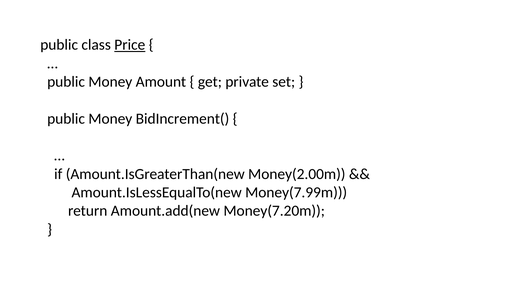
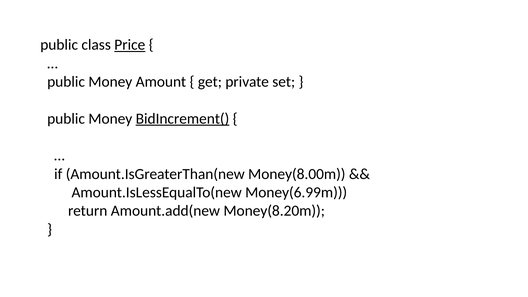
BidIncrement( underline: none -> present
Money(2.00m: Money(2.00m -> Money(8.00m
Money(7.99m: Money(7.99m -> Money(6.99m
Money(7.20m: Money(7.20m -> Money(8.20m
